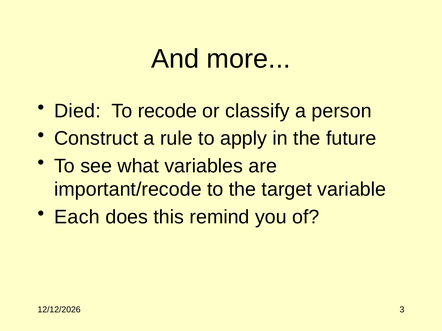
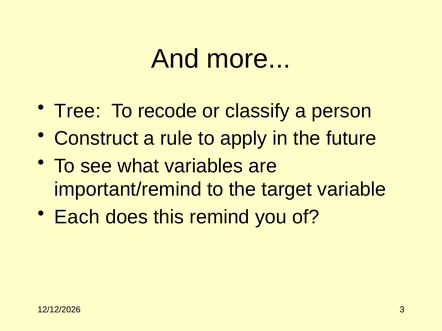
Died: Died -> Tree
important/recode: important/recode -> important/remind
